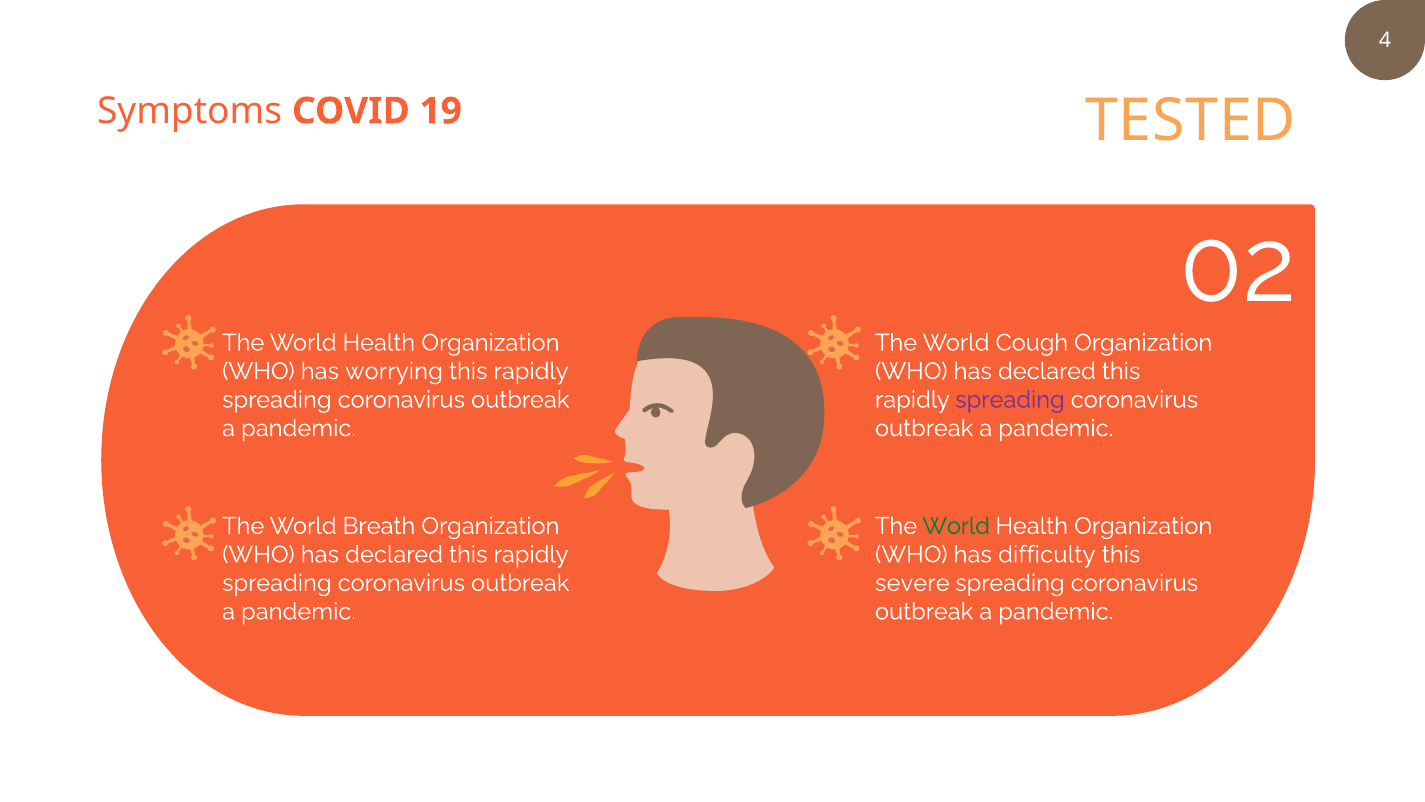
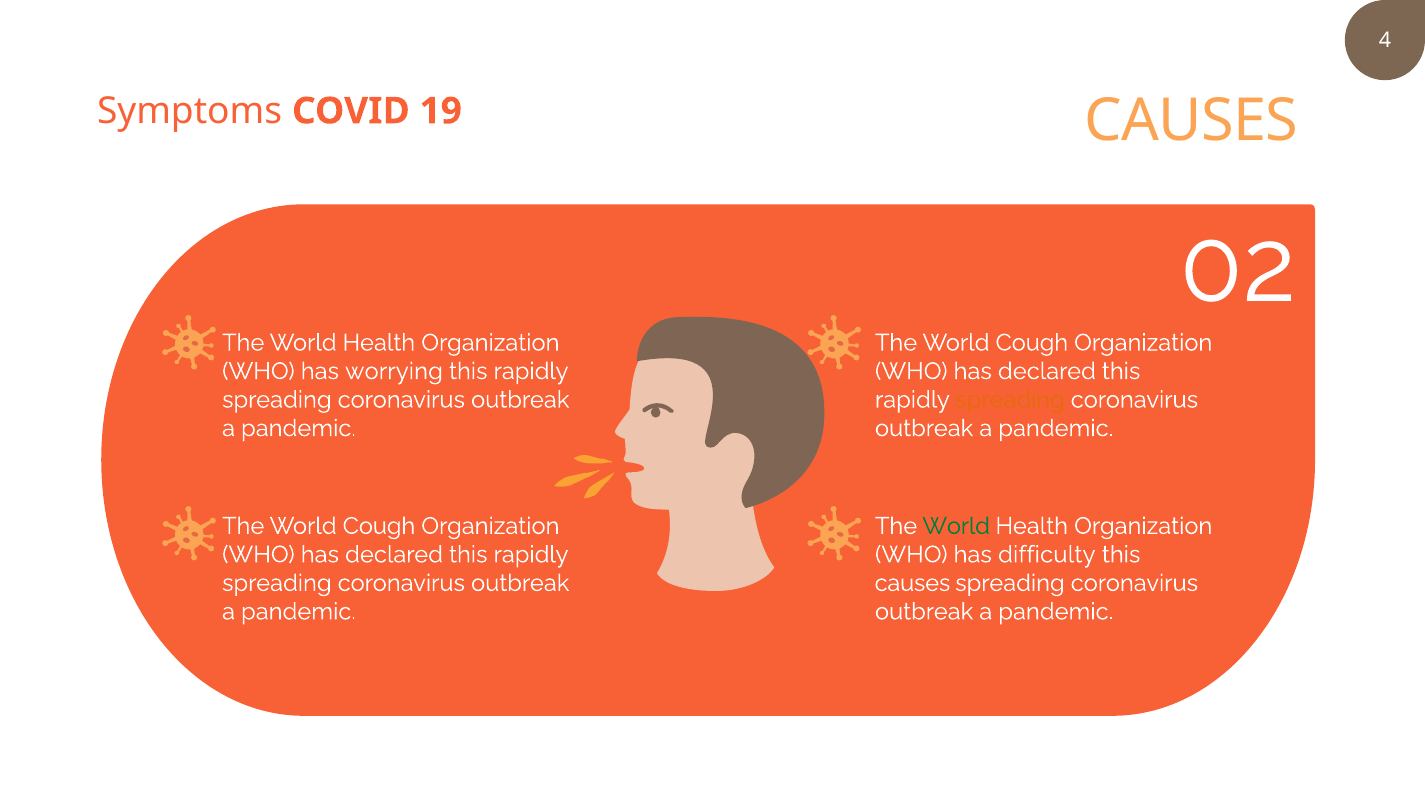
TESTED at (1191, 121): TESTED -> CAUSES
spreading at (1010, 400) colour: purple -> orange
Breath at (379, 526): Breath -> Cough
severe at (912, 583): severe -> causes
